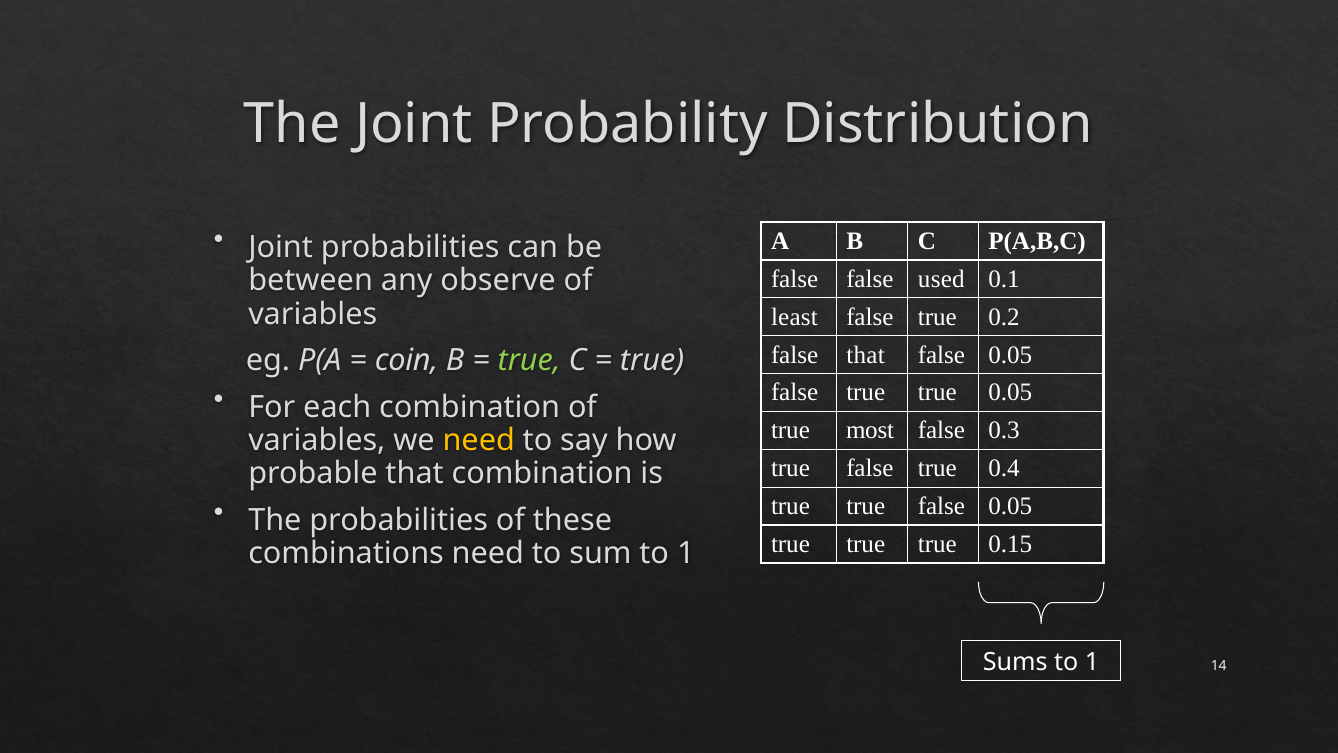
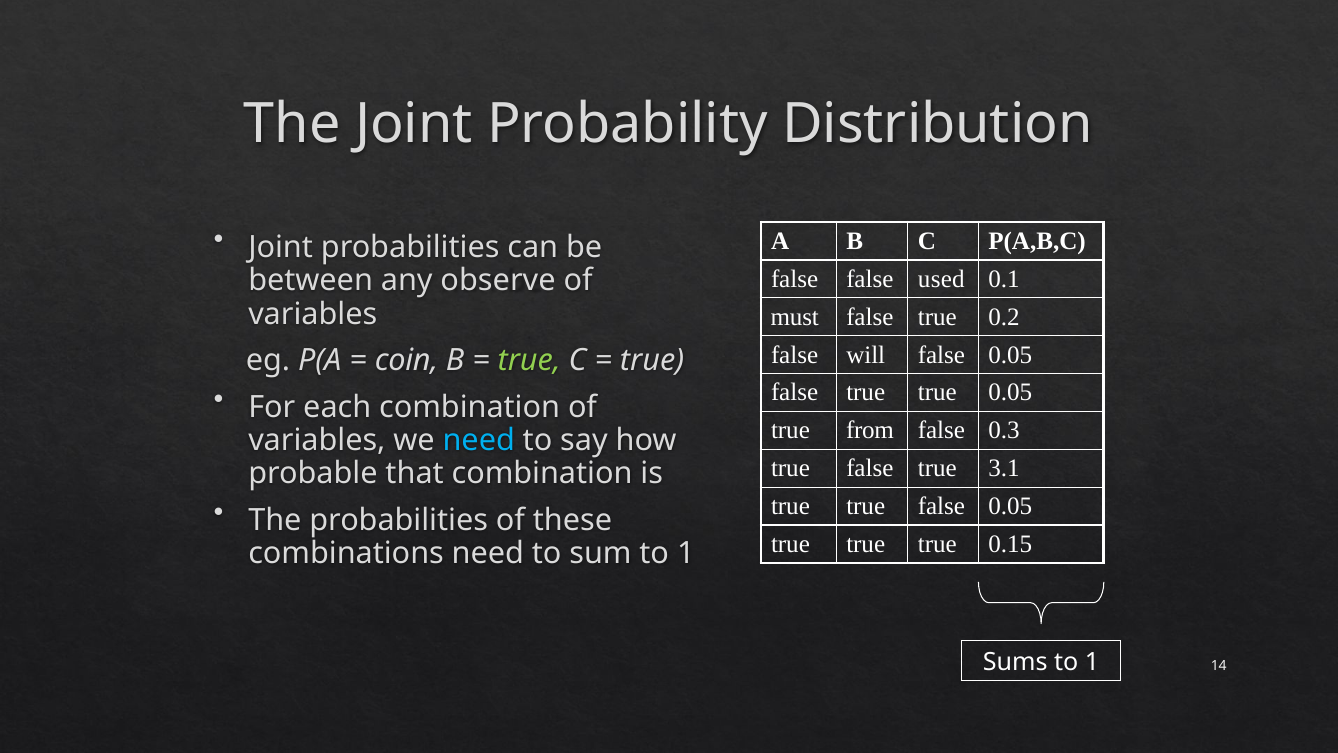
least: least -> must
false that: that -> will
most: most -> from
need at (479, 440) colour: yellow -> light blue
0.4: 0.4 -> 3.1
